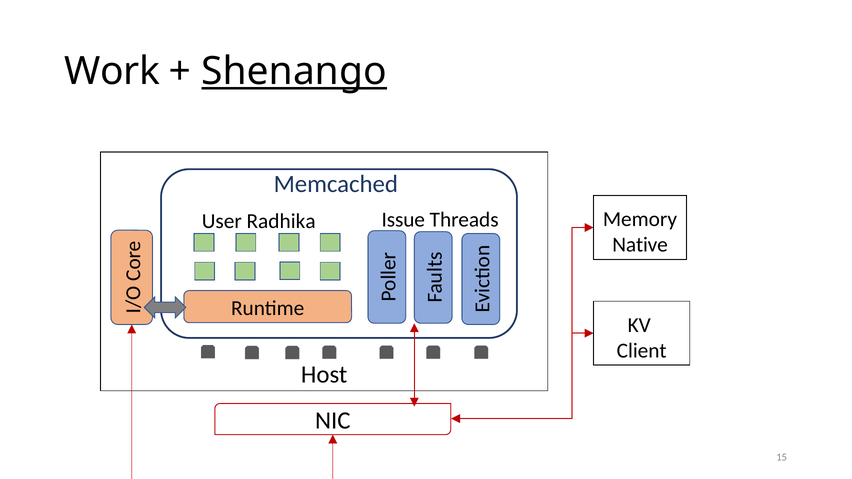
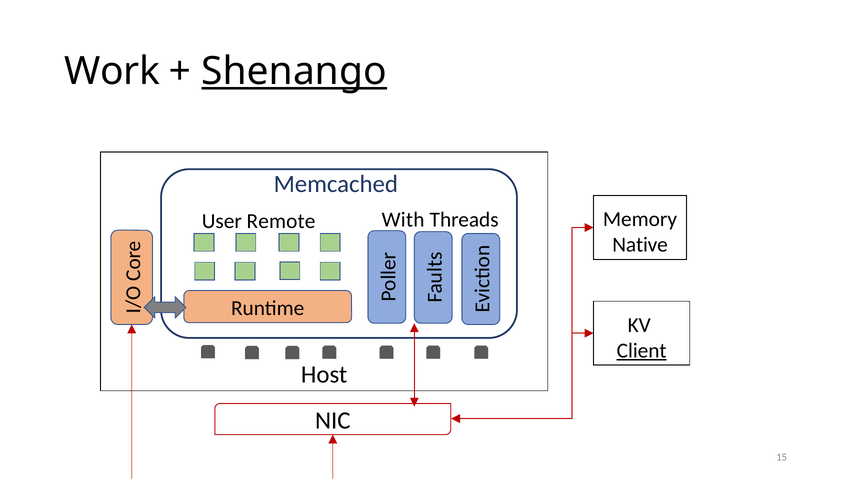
Issue: Issue -> With
Radhika: Radhika -> Remote
Client underline: none -> present
